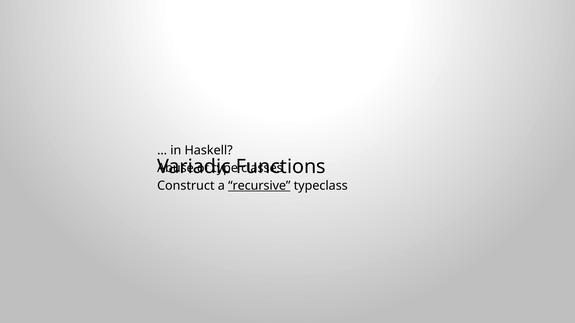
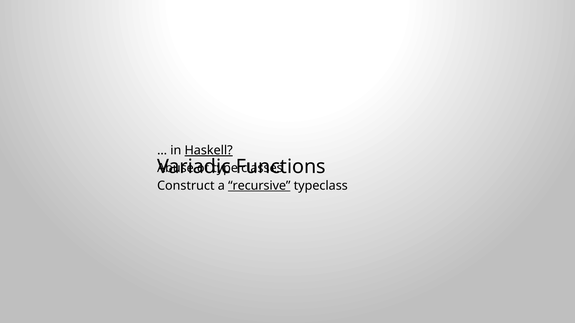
Haskell underline: none -> present
